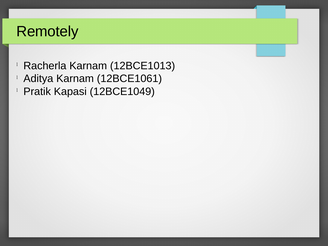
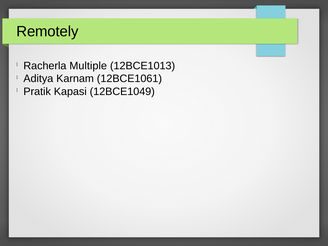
Racherla Karnam: Karnam -> Multiple
